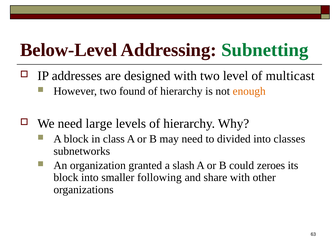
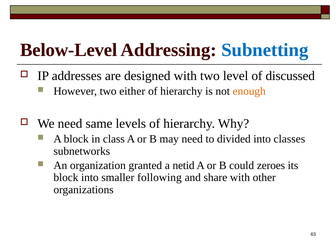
Subnetting colour: green -> blue
multicast: multicast -> discussed
found: found -> either
large: large -> same
slash: slash -> netid
